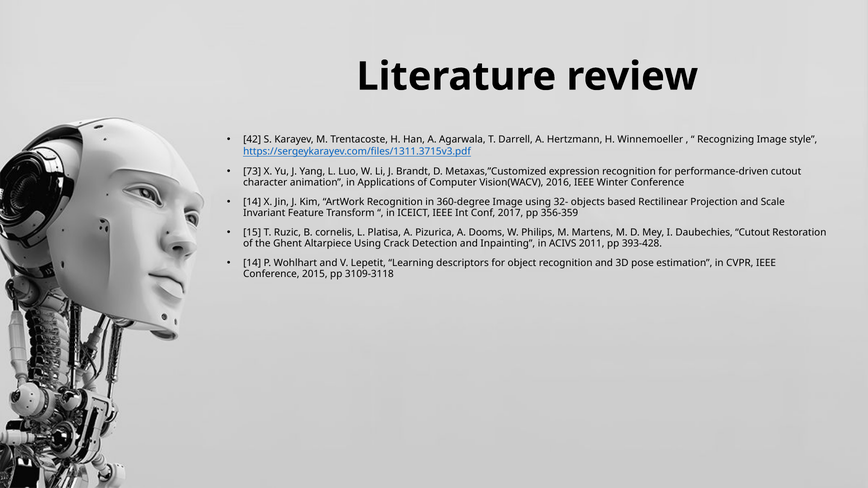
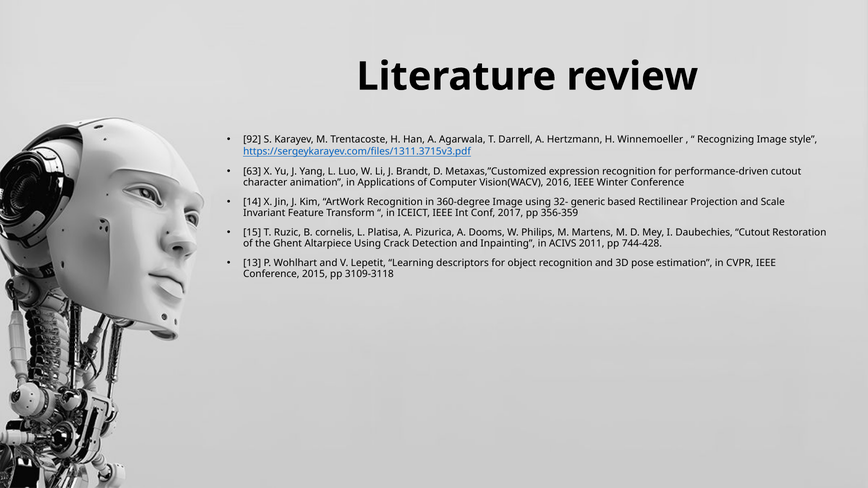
42: 42 -> 92
73: 73 -> 63
objects: objects -> generic
393-428: 393-428 -> 744-428
14 at (252, 263): 14 -> 13
